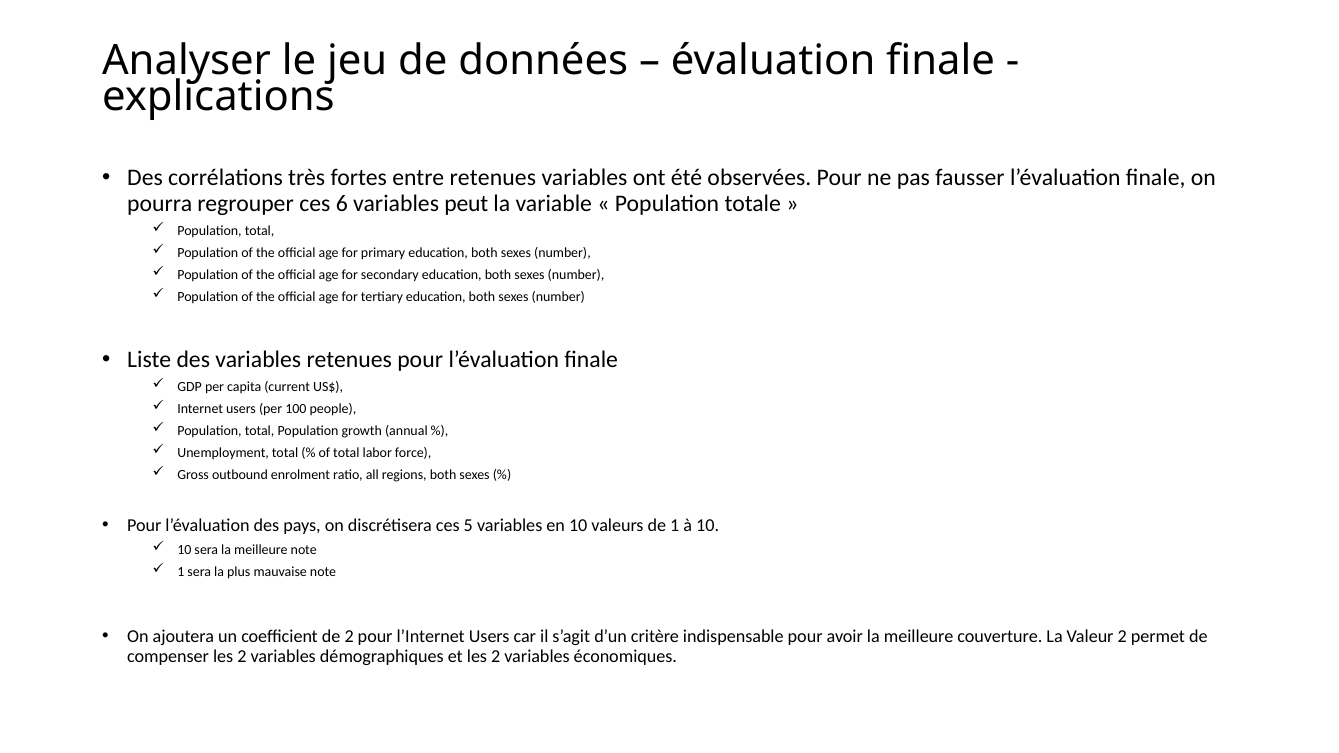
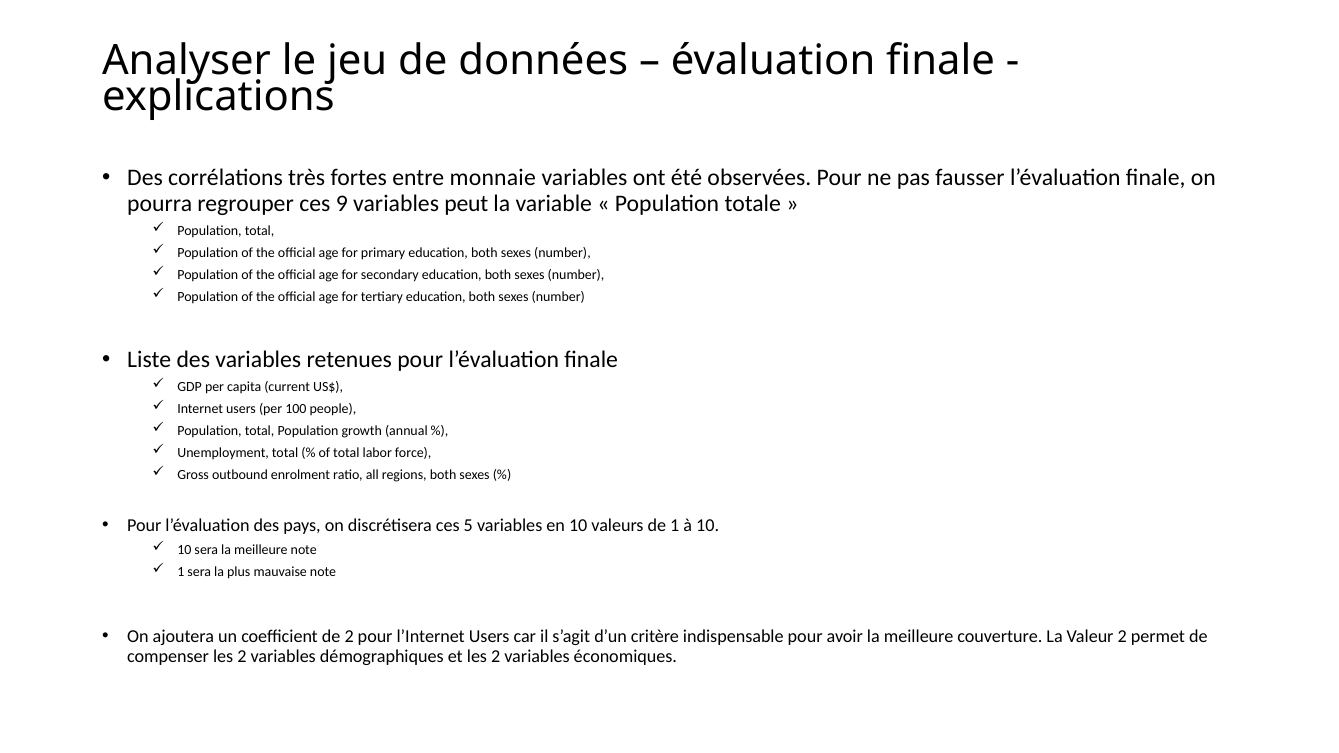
entre retenues: retenues -> monnaie
6: 6 -> 9
